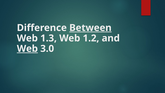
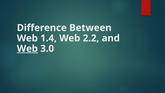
Between underline: present -> none
1.3: 1.3 -> 1.4
1.2: 1.2 -> 2.2
